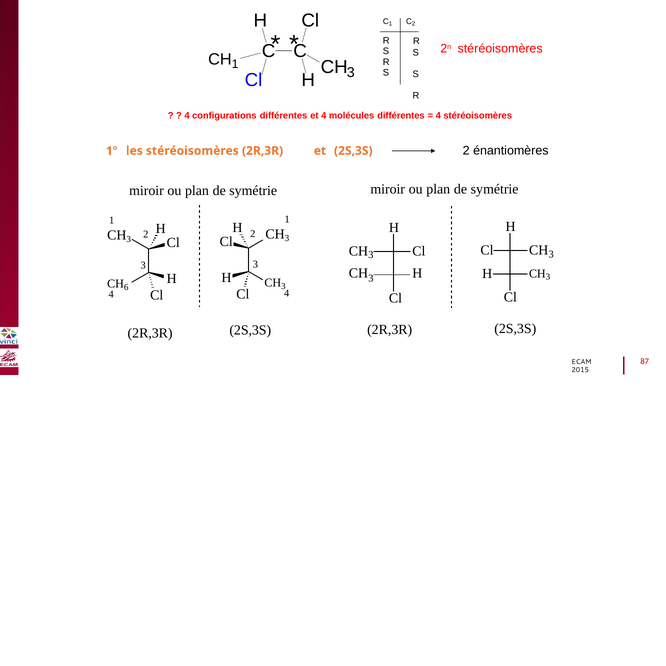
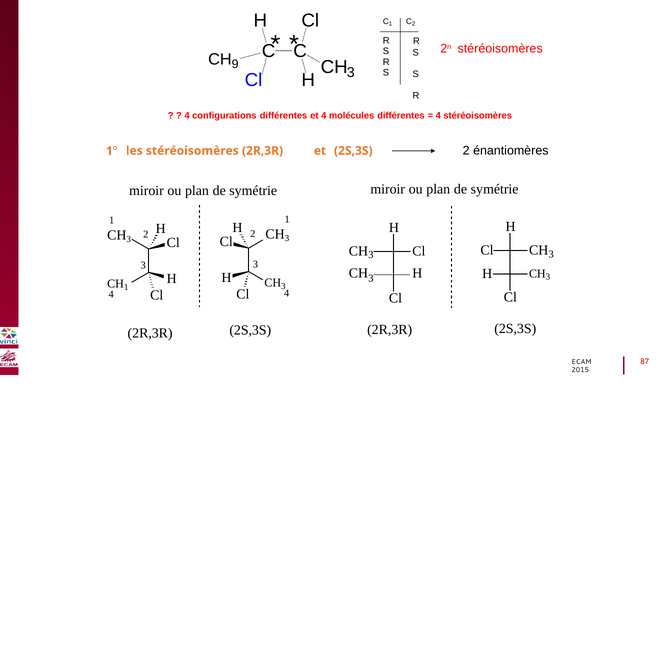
CH 1: 1 -> 9
CH 6: 6 -> 1
